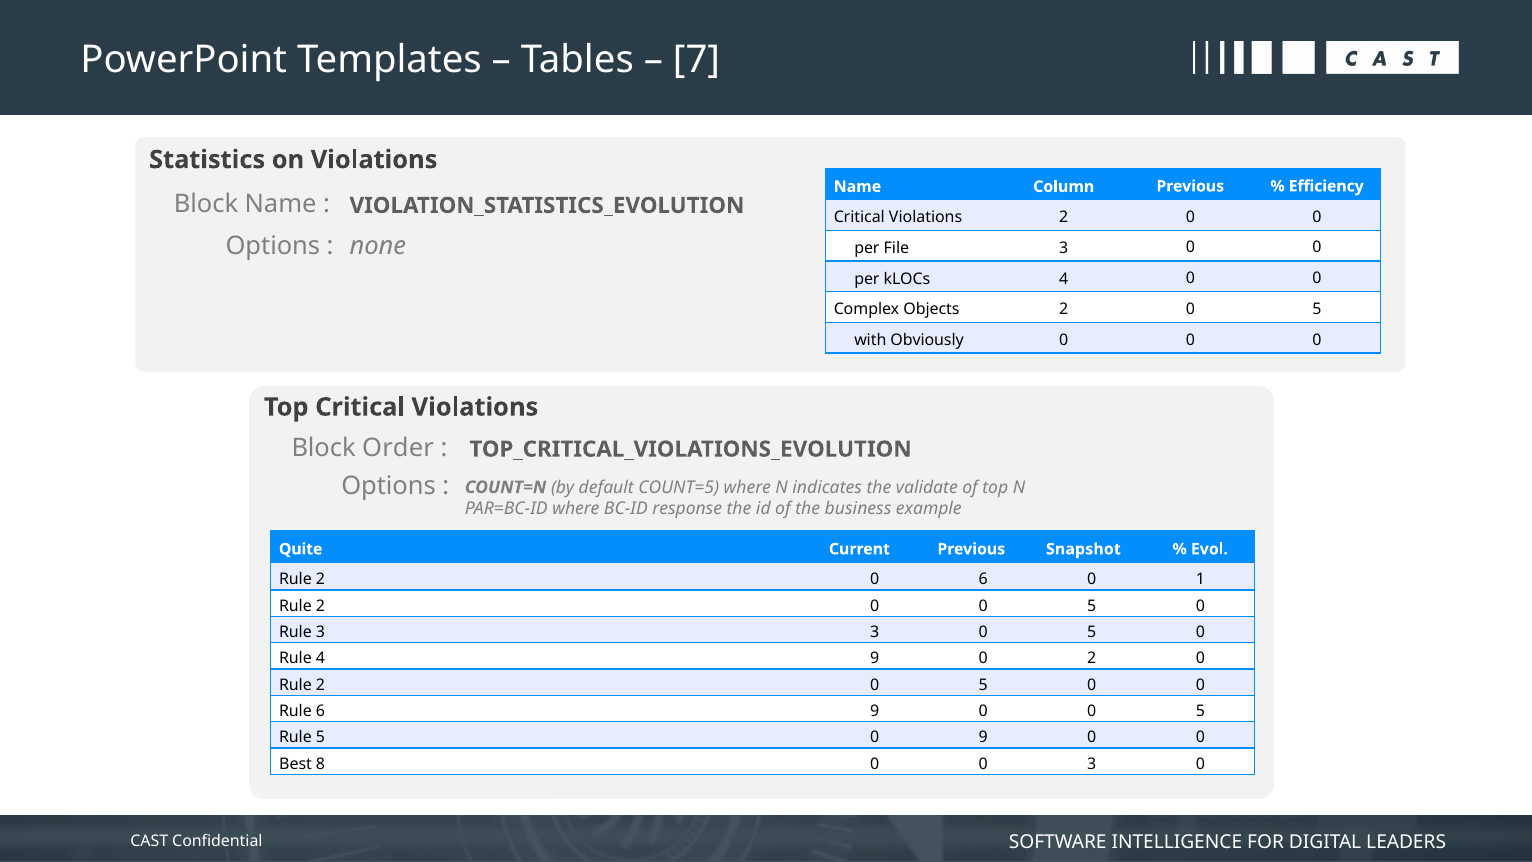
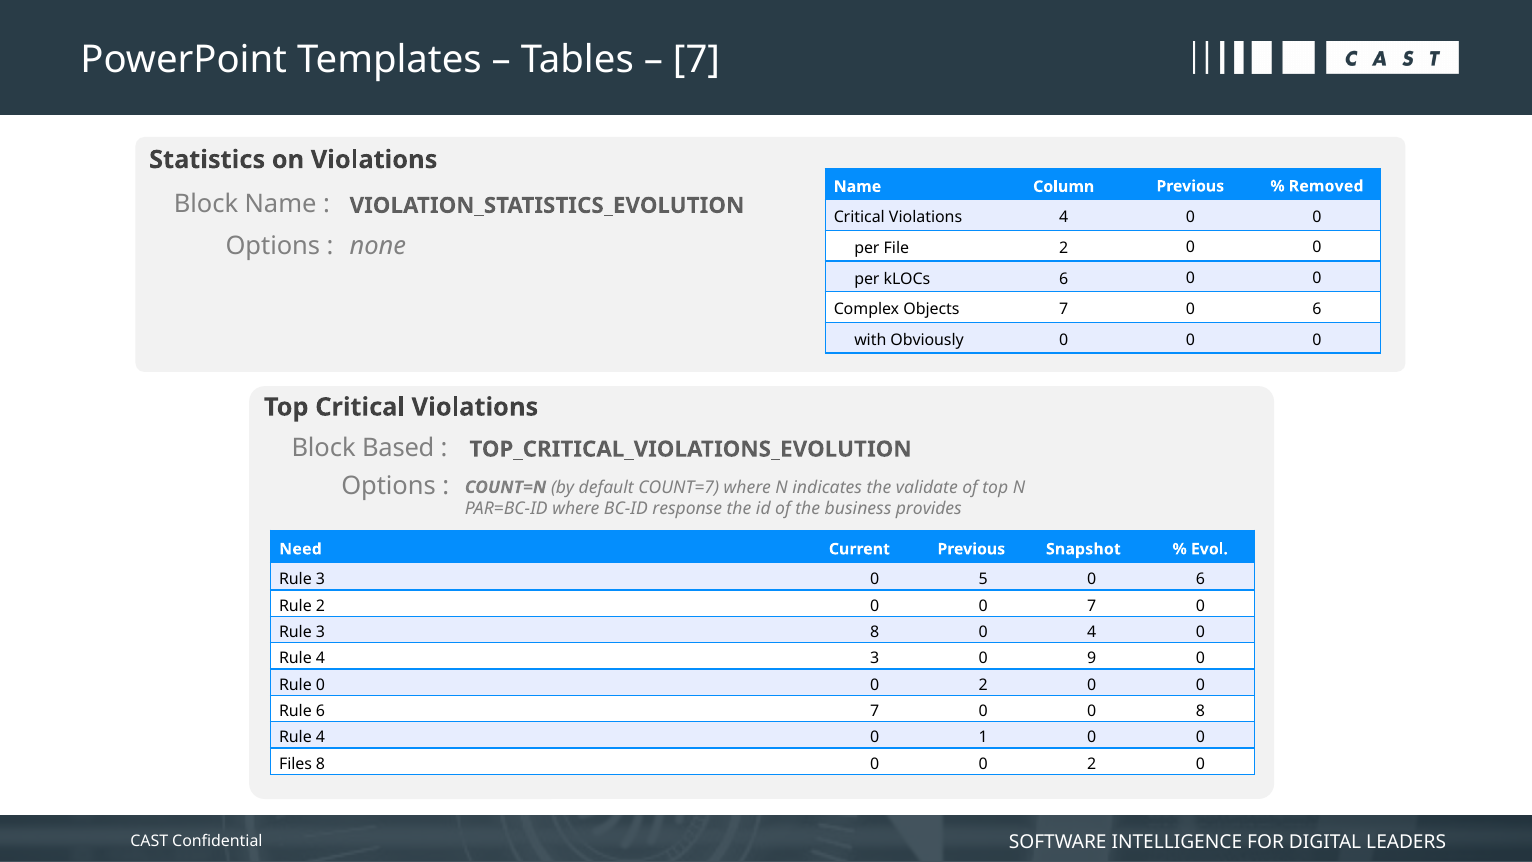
Efficiency: Efficiency -> Removed
Violations 2: 2 -> 4
File 3: 3 -> 2
kLOCs 4: 4 -> 6
Objects 2: 2 -> 7
5 at (1317, 309): 5 -> 6
Order: Order -> Based
COUNT=5: COUNT=5 -> COUNT=7
example: example -> provides
Quite: Quite -> Need
2 at (320, 579): 2 -> 3
0 6: 6 -> 5
1 at (1200, 579): 1 -> 6
2 0 0 5: 5 -> 7
3 3: 3 -> 8
5 at (1092, 632): 5 -> 4
4 9: 9 -> 3
0 2: 2 -> 9
2 at (320, 685): 2 -> 0
5 at (983, 685): 5 -> 2
6 9: 9 -> 7
5 at (1200, 711): 5 -> 8
5 at (320, 737): 5 -> 4
0 9: 9 -> 1
Best: Best -> Files
8 0 0 3: 3 -> 2
